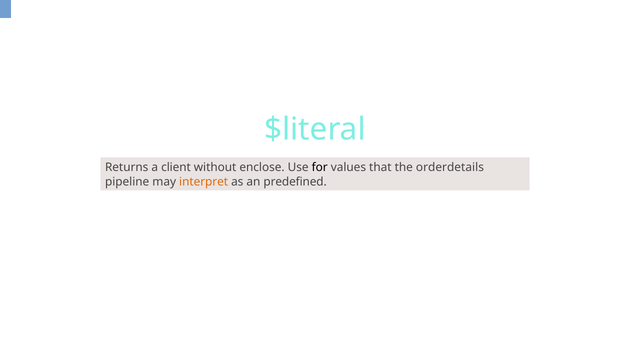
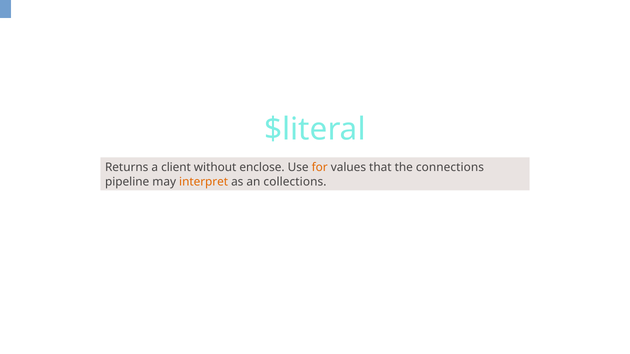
for colour: black -> orange
orderdetails: orderdetails -> connections
predefined: predefined -> collections
